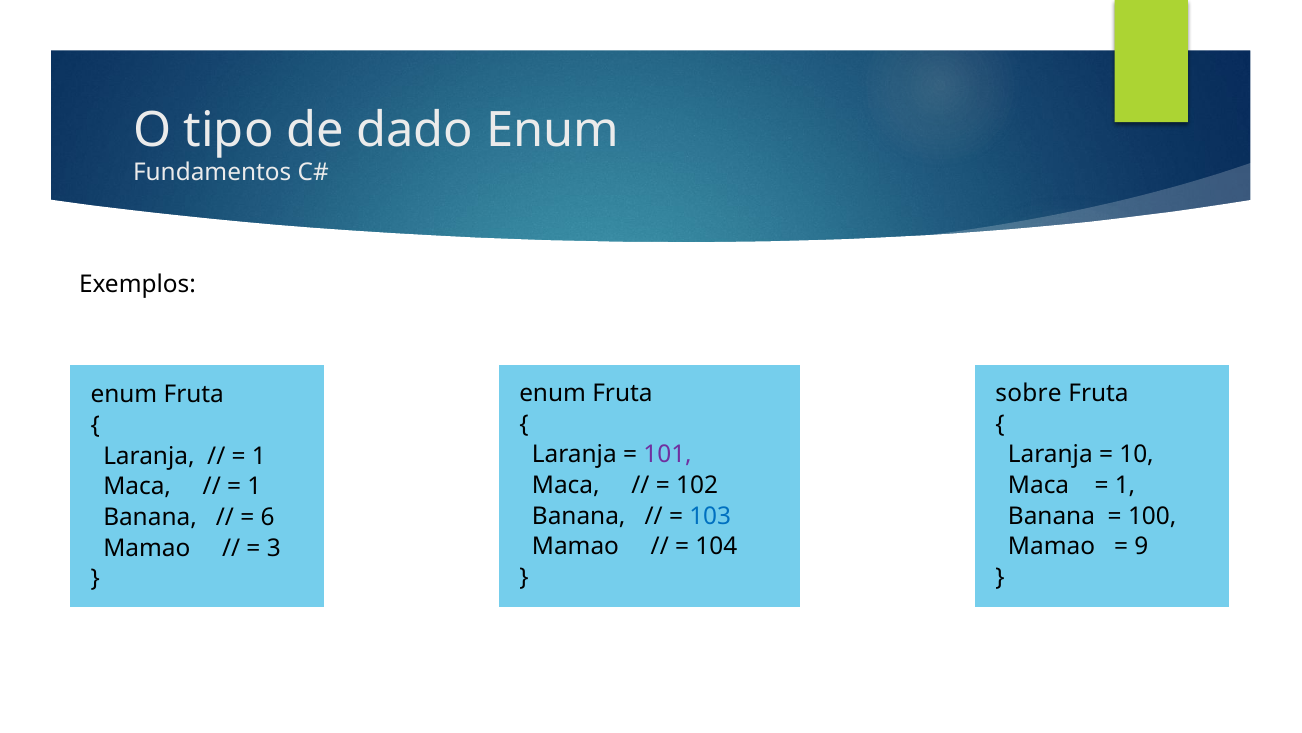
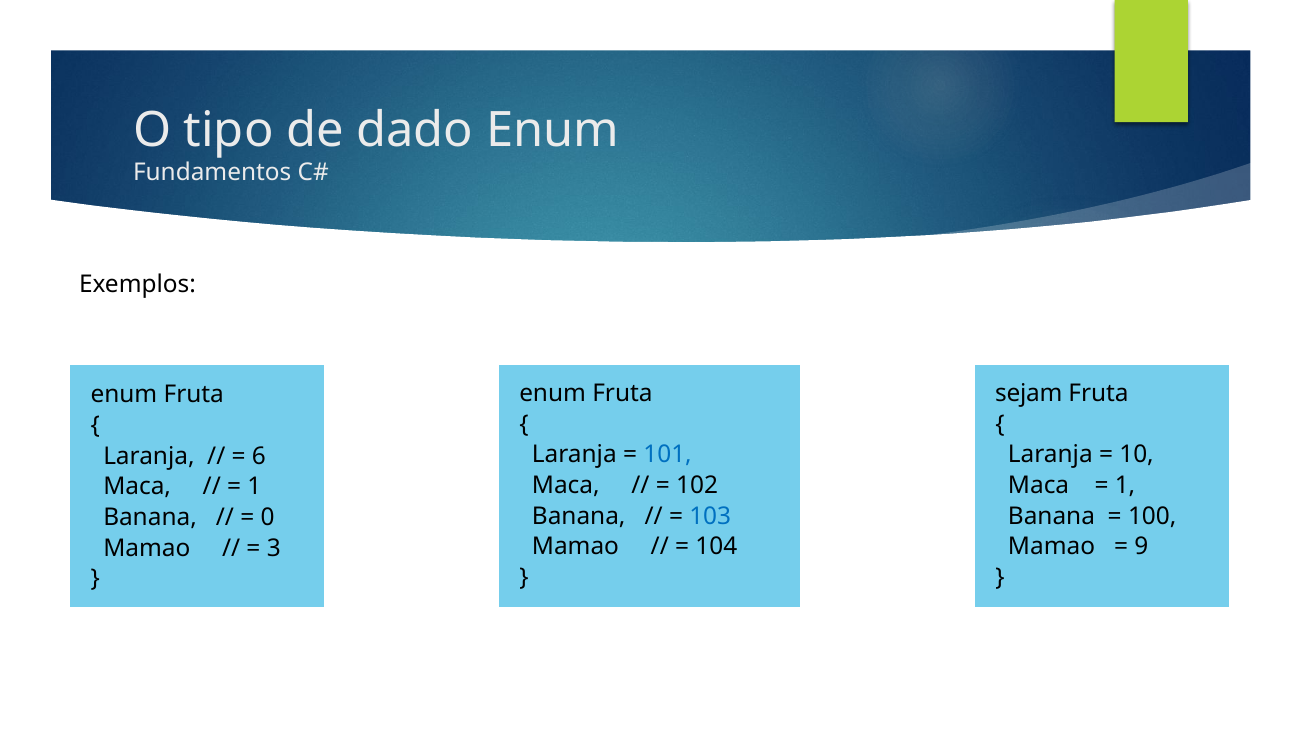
sobre: sobre -> sejam
101 colour: purple -> blue
1 at (259, 456): 1 -> 6
6: 6 -> 0
